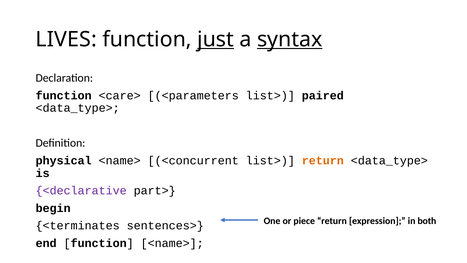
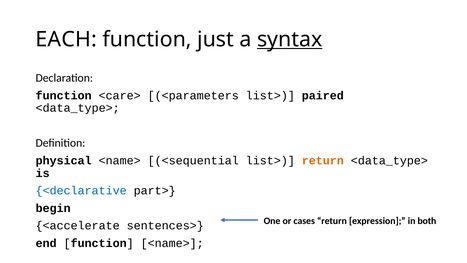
LIVES: LIVES -> EACH
just underline: present -> none
<concurrent: <concurrent -> <sequential
<declarative colour: purple -> blue
piece: piece -> cases
<terminates: <terminates -> <accelerate
